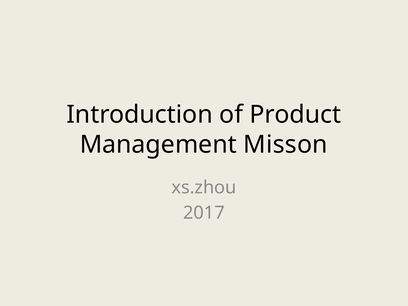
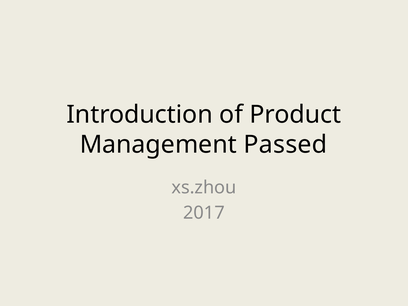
Misson: Misson -> Passed
